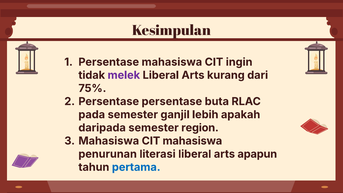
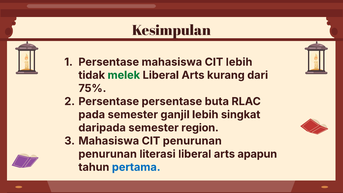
CIT ingin: ingin -> lebih
melek colour: purple -> green
apakah: apakah -> singkat
CIT mahasiswa: mahasiswa -> penurunan
